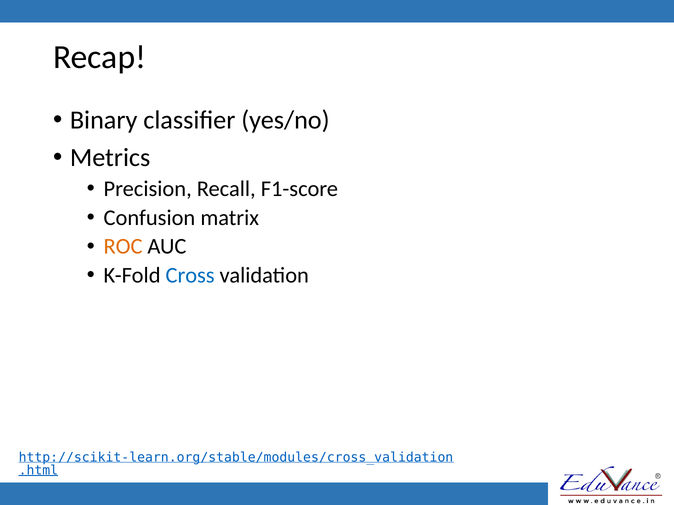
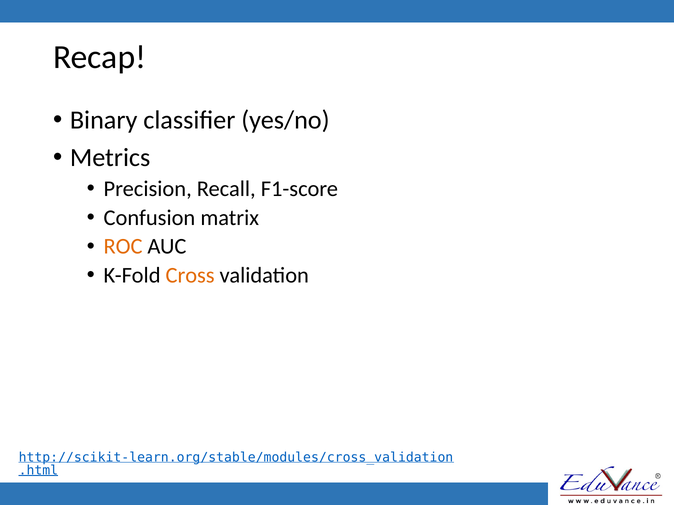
Cross colour: blue -> orange
